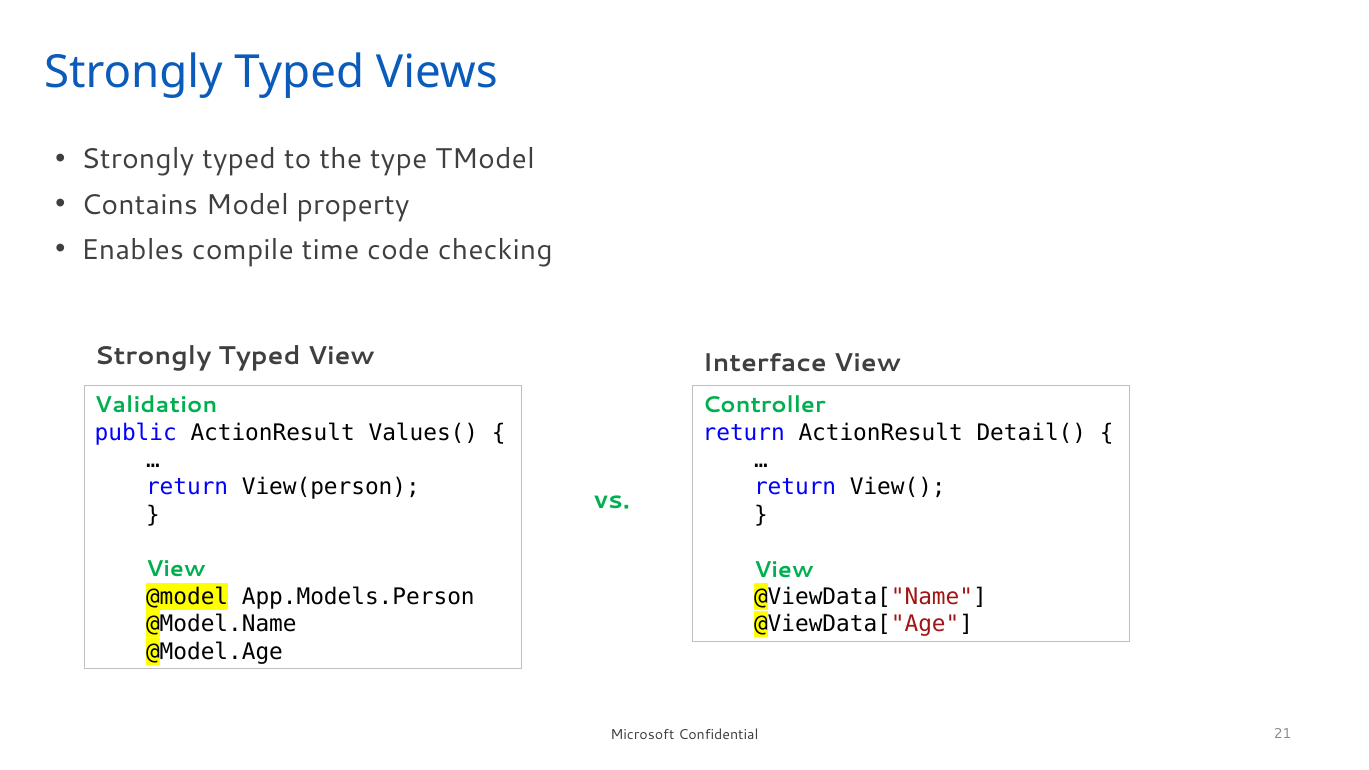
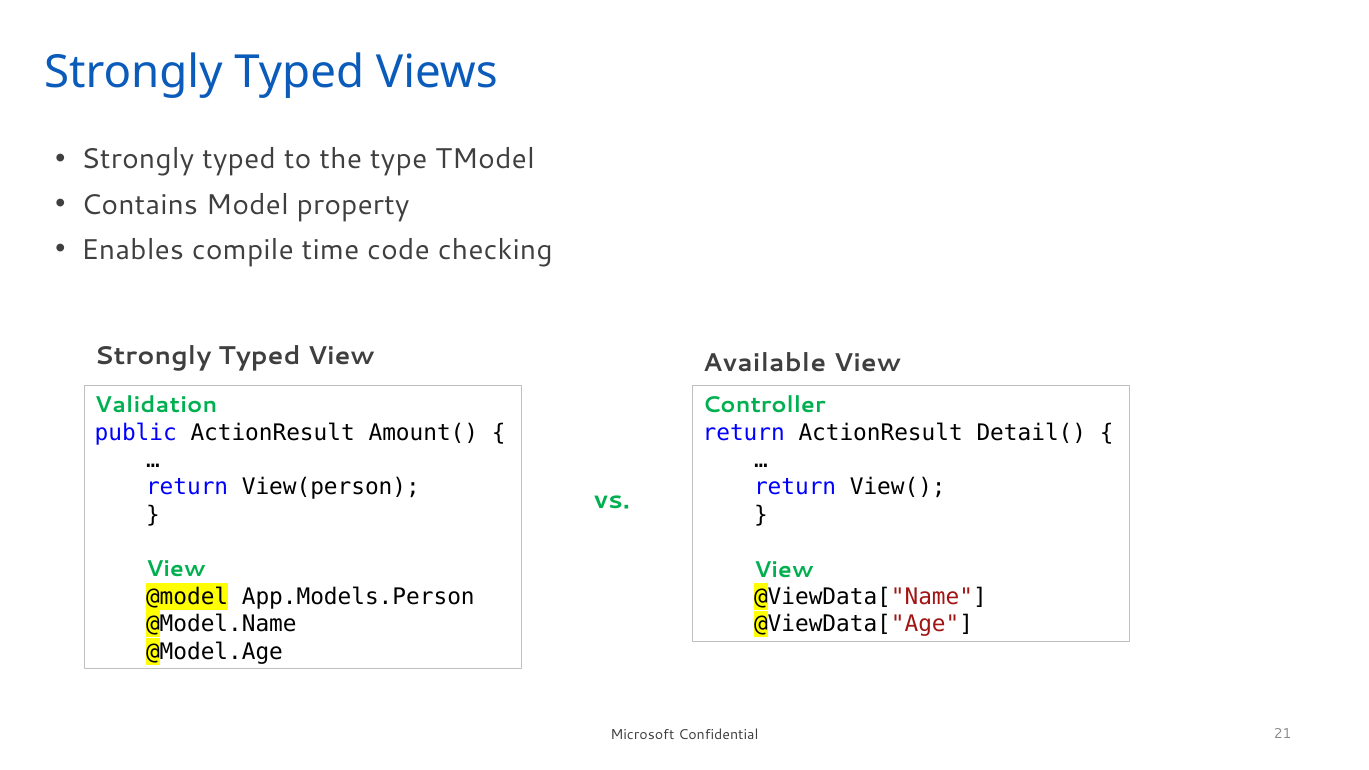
Interface: Interface -> Available
Values(: Values( -> Amount(
